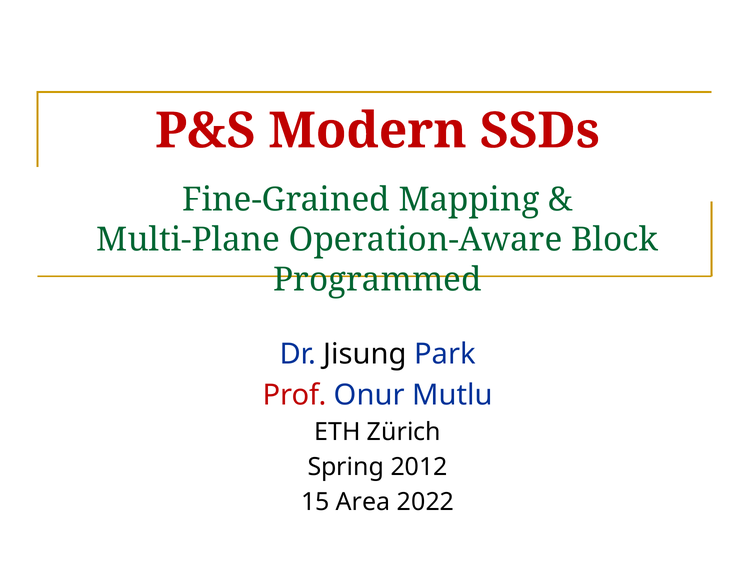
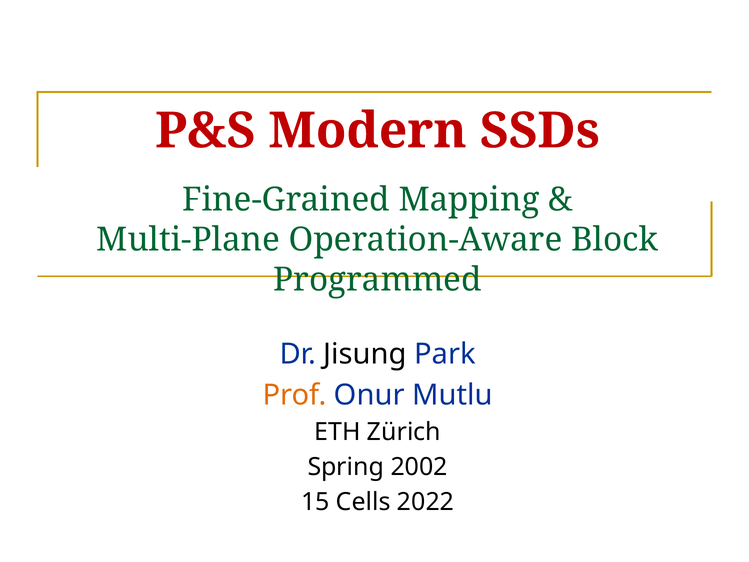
Prof colour: red -> orange
2012: 2012 -> 2002
Area: Area -> Cells
